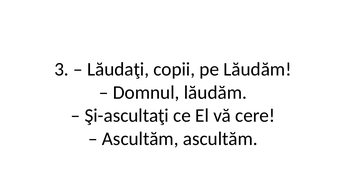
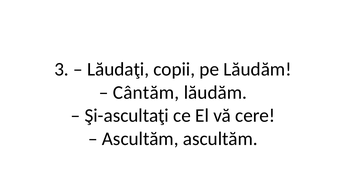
Domnul: Domnul -> Cântăm
